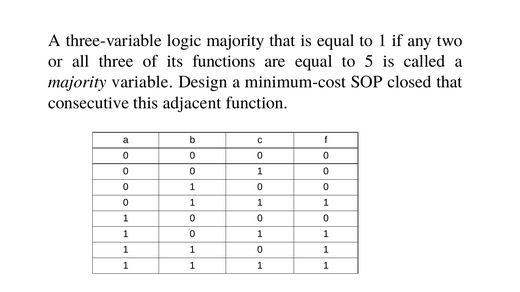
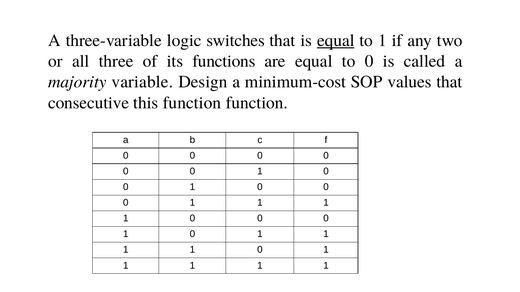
logic majority: majority -> switches
equal at (336, 40) underline: none -> present
to 5: 5 -> 0
closed: closed -> values
this adjacent: adjacent -> function
